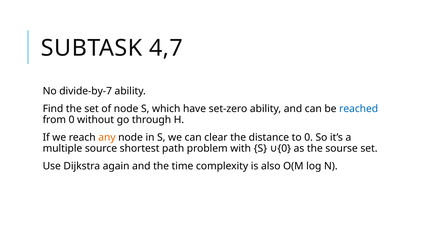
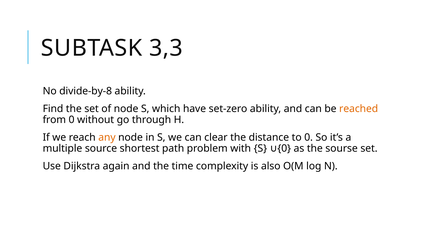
4,7: 4,7 -> 3,3
divide-by-7: divide-by-7 -> divide-by-8
reached colour: blue -> orange
